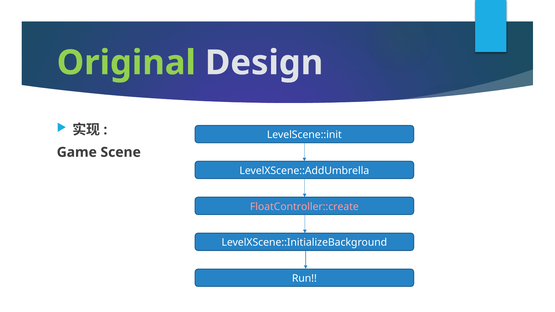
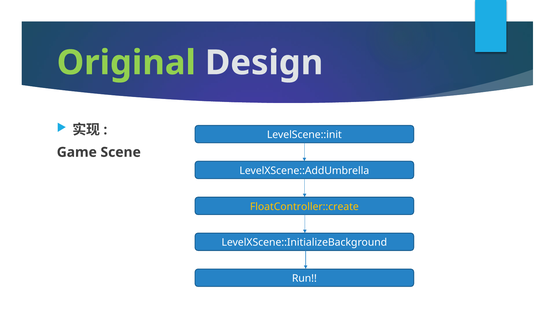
FloatController::create colour: pink -> yellow
